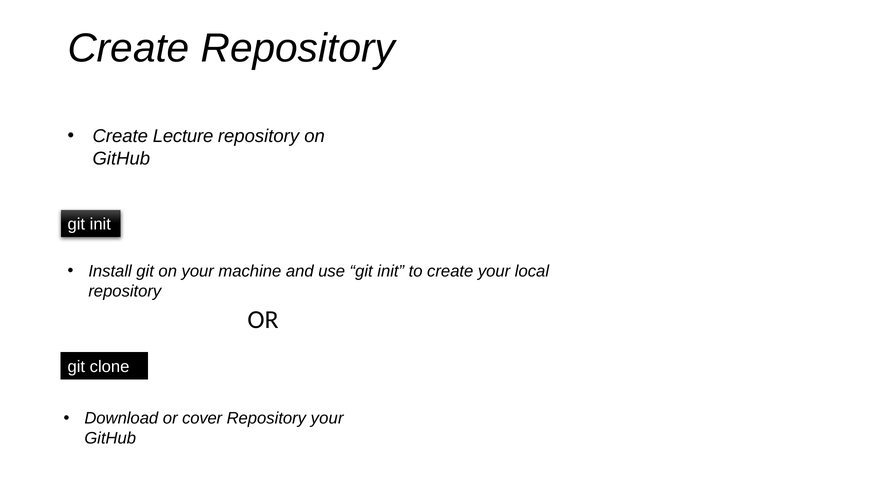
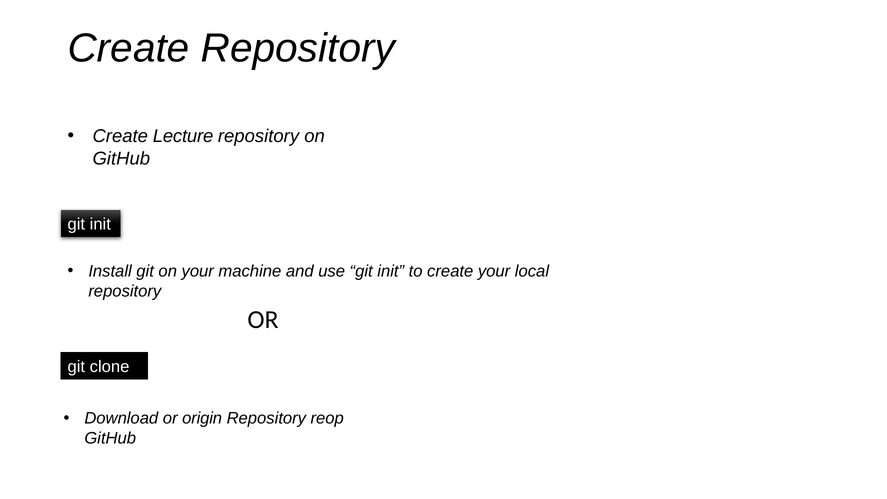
cover: cover -> origin
Repository your: your -> reop
